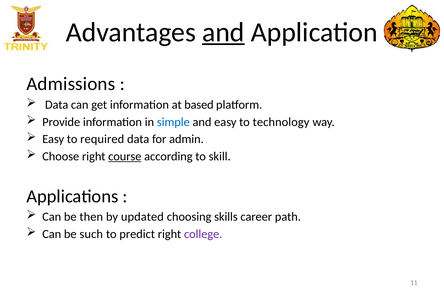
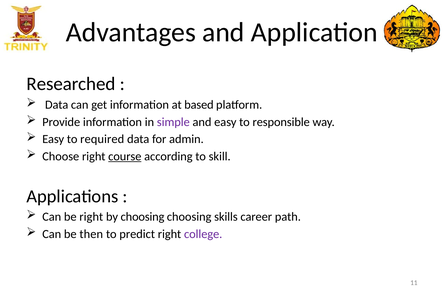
and at (223, 32) underline: present -> none
Admissions: Admissions -> Researched
simple colour: blue -> purple
technology: technology -> responsible
be then: then -> right
by updated: updated -> choosing
such: such -> then
